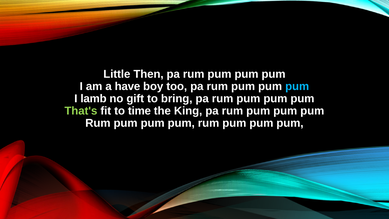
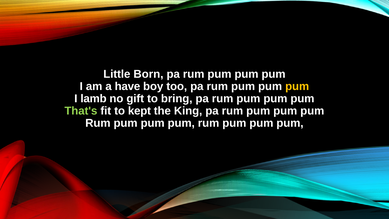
Then: Then -> Born
pum at (297, 86) colour: light blue -> yellow
time: time -> kept
